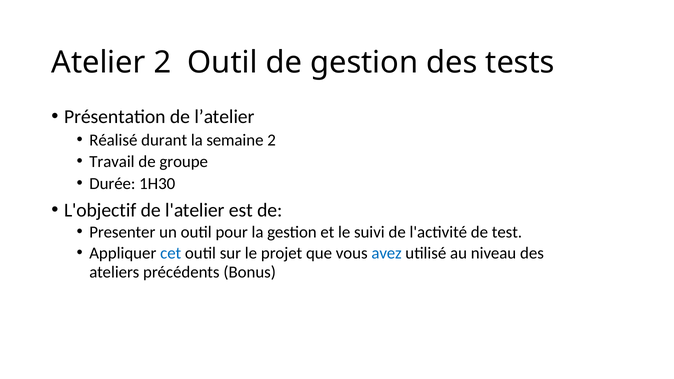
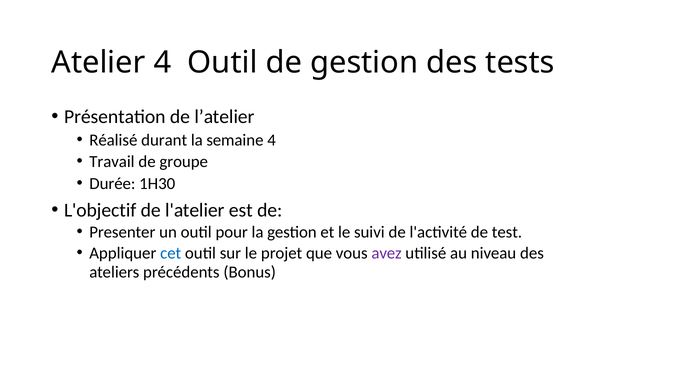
Atelier 2: 2 -> 4
semaine 2: 2 -> 4
avez colour: blue -> purple
